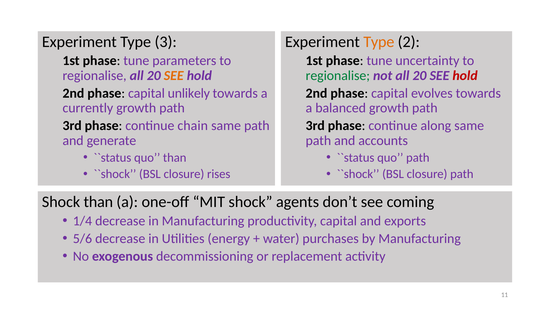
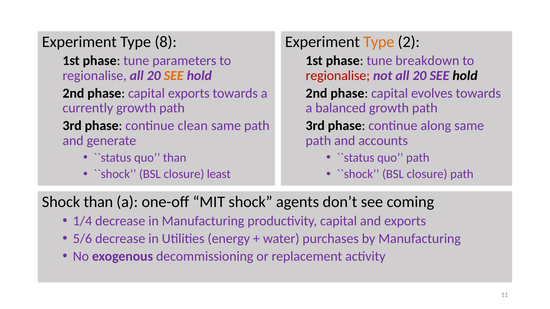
3: 3 -> 8
uncertainty: uncertainty -> breakdown
regionalise at (338, 76) colour: green -> red
hold at (465, 76) colour: red -> black
capital unlikely: unlikely -> exports
chain: chain -> clean
rises: rises -> least
